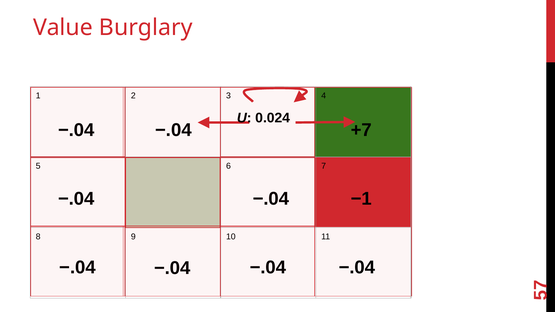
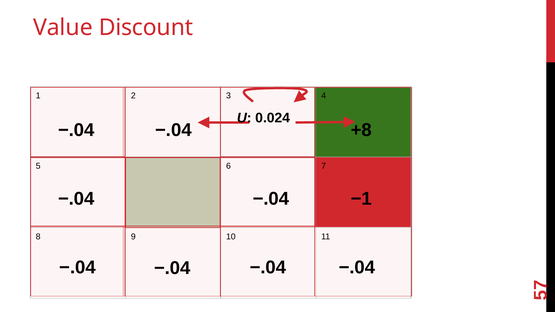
Burglary: Burglary -> Discount
+7: +7 -> +8
